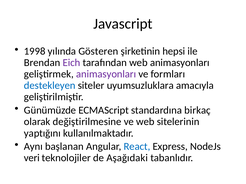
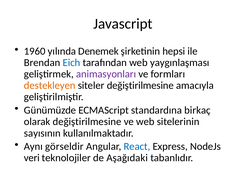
1998: 1998 -> 1960
Gösteren: Gösteren -> Denemek
Eich colour: purple -> blue
web animasyonları: animasyonları -> yaygınlaşması
destekleyen colour: blue -> orange
siteler uyumsuzluklara: uyumsuzluklara -> değiştirilmesine
yaptığını: yaptığını -> sayısının
başlanan: başlanan -> görseldir
